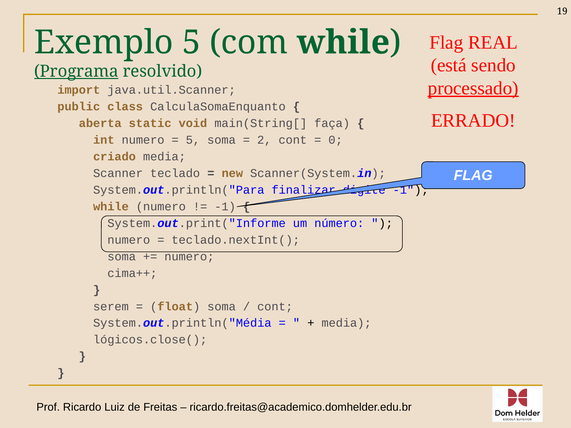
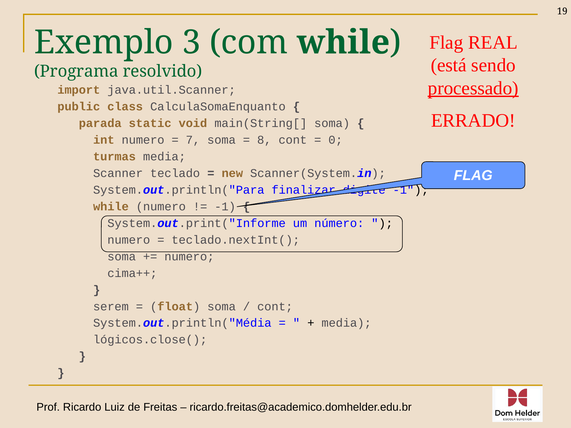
Exemplo 5: 5 -> 3
Programa underline: present -> none
aberta: aberta -> parada
main(String[ faça: faça -> soma
5 at (193, 140): 5 -> 7
2: 2 -> 8
criado: criado -> turmas
